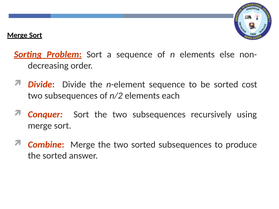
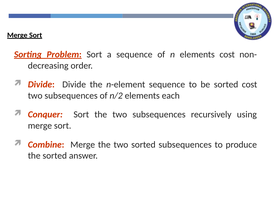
elements else: else -> cost
